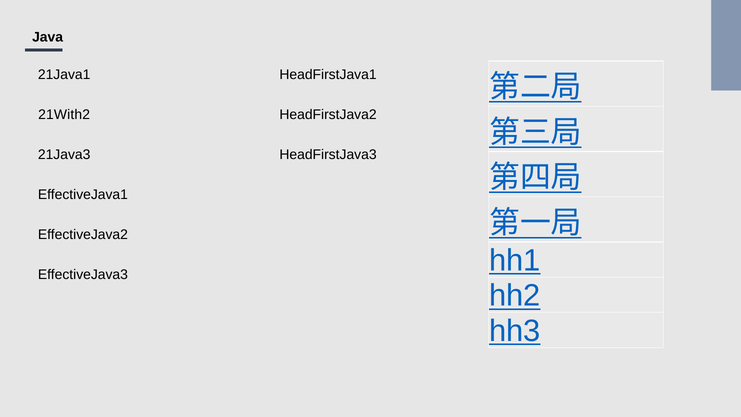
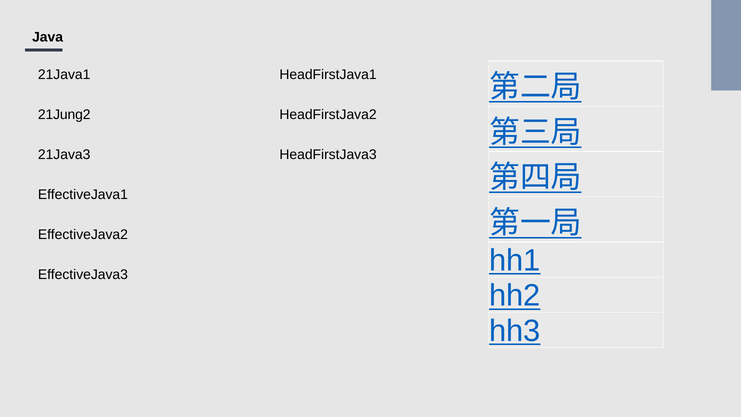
21With2: 21With2 -> 21Jung2
